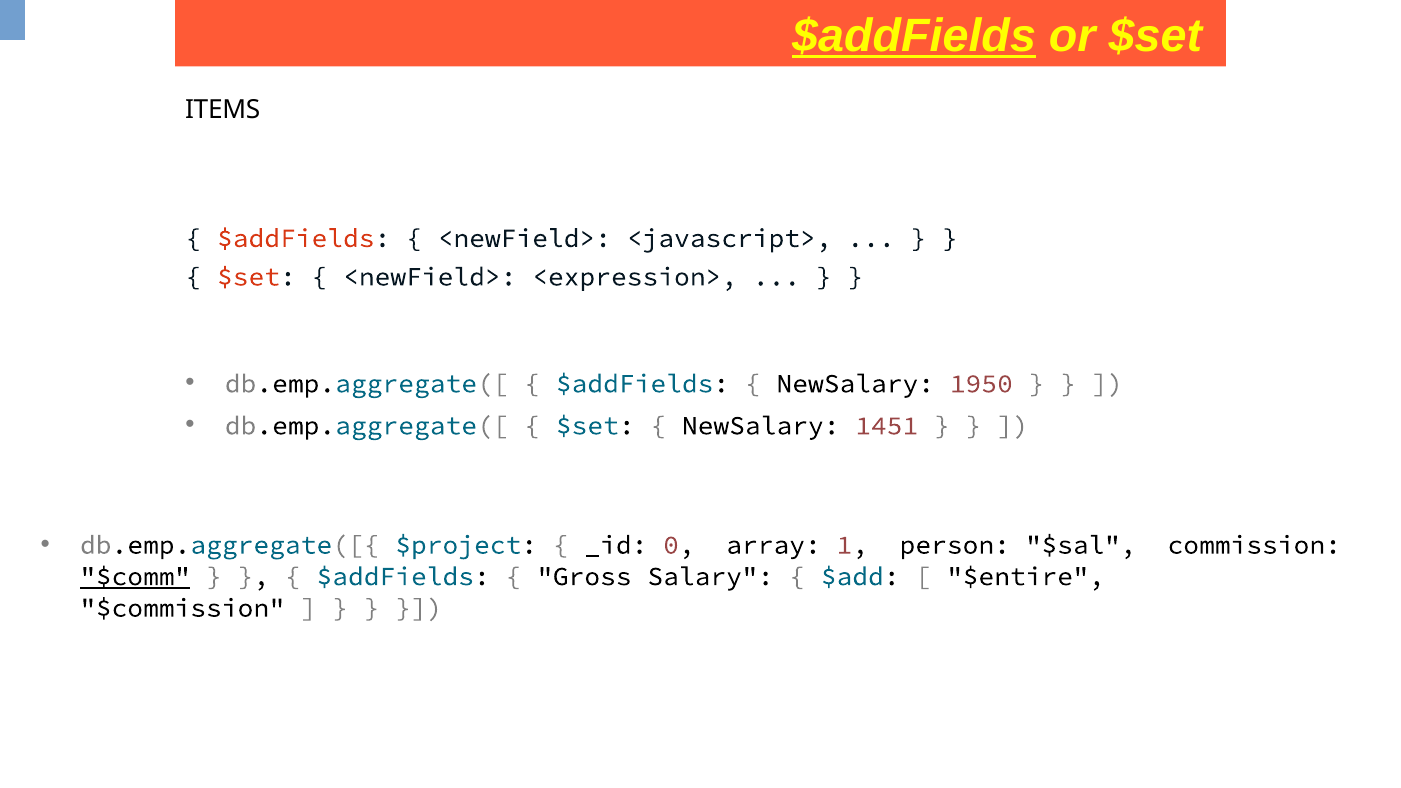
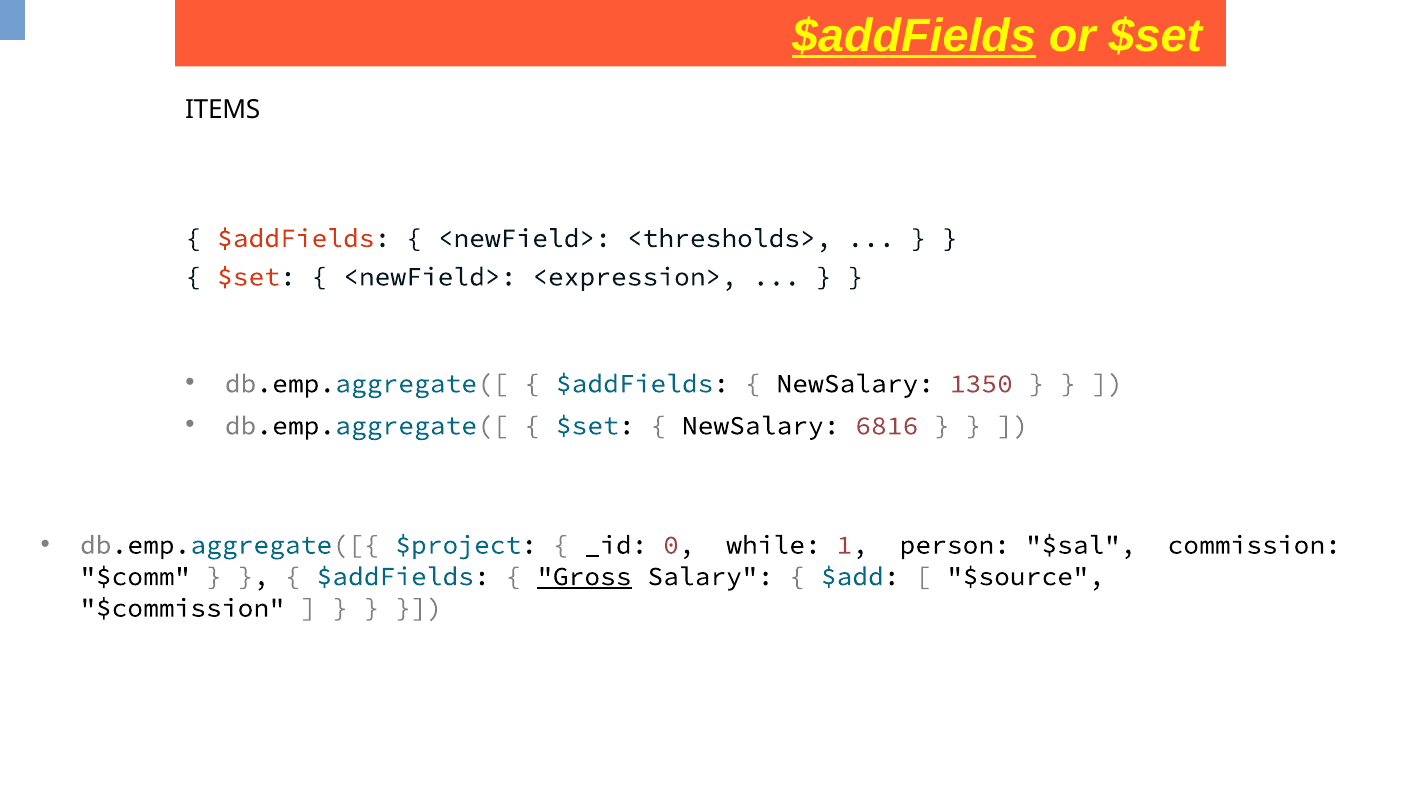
<javascript>: <javascript> -> <thresholds>
1950: 1950 -> 1350
1451: 1451 -> 6816
array: array -> while
$comm underline: present -> none
Gross underline: none -> present
$entire: $entire -> $source
